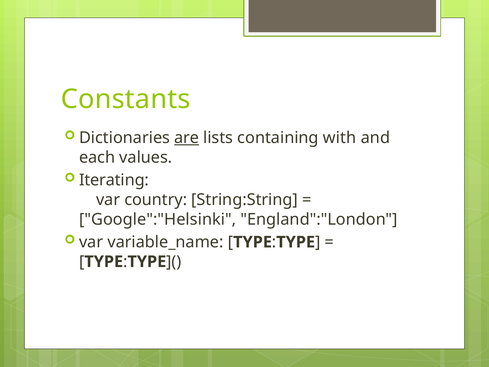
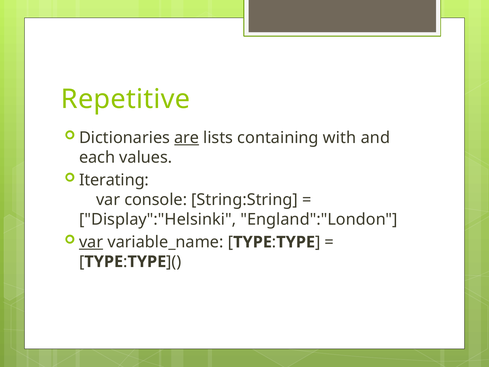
Constants: Constants -> Repetitive
country: country -> console
Google":"Helsinki: Google":"Helsinki -> Display":"Helsinki
var at (91, 242) underline: none -> present
